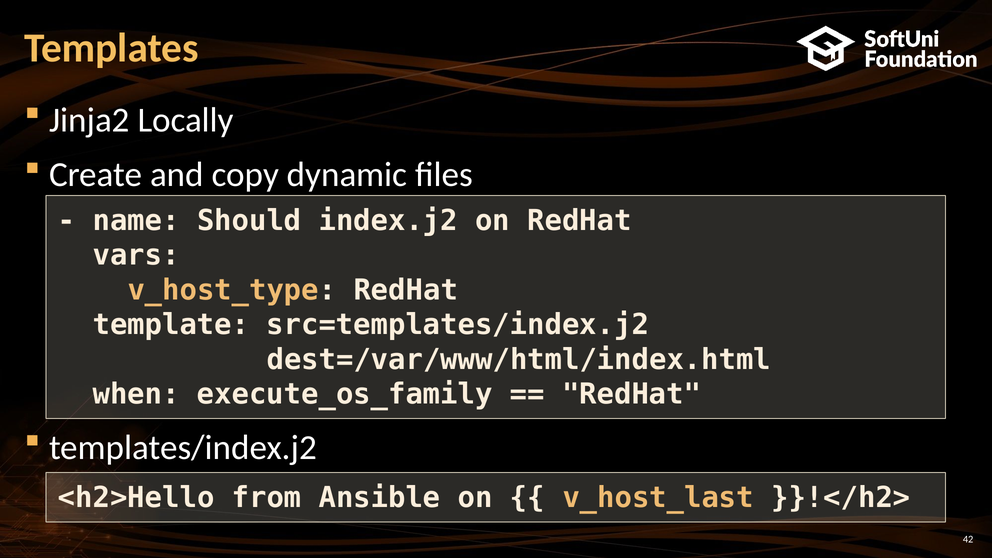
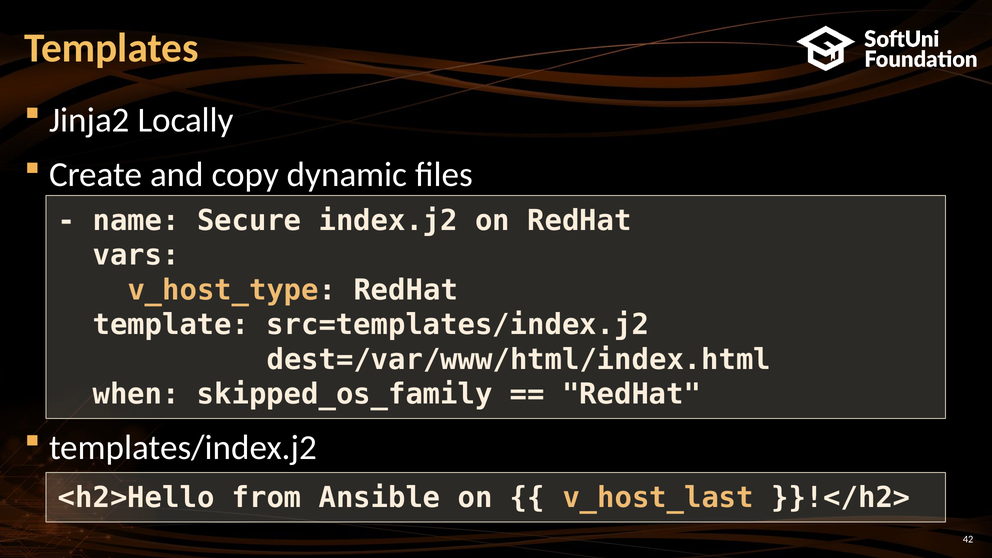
Should: Should -> Secure
execute_os_family: execute_os_family -> skipped_os_family
